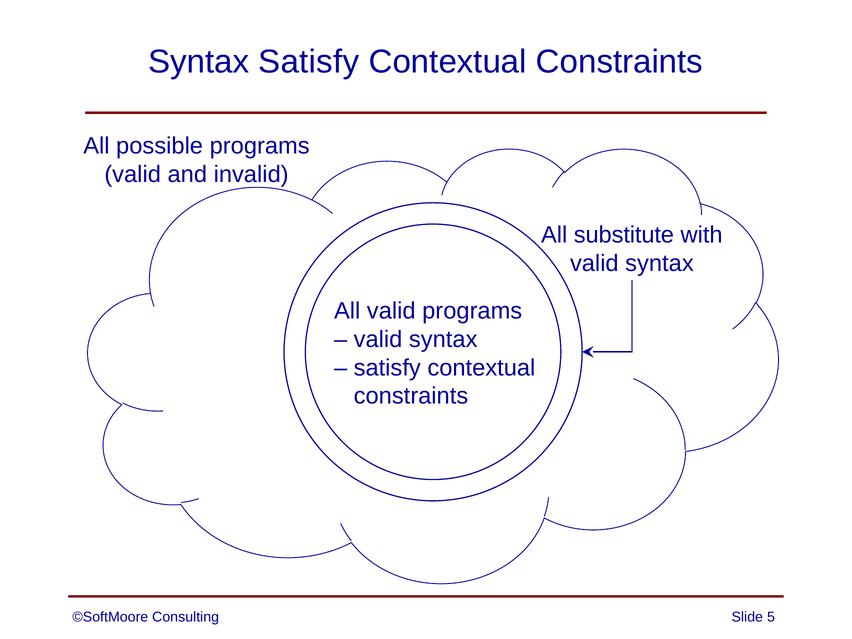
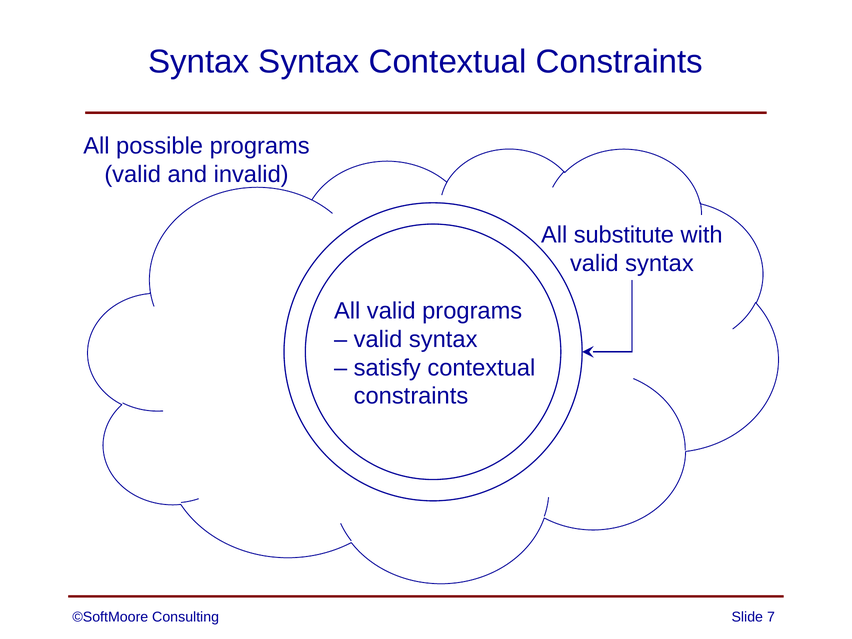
Syntax Satisfy: Satisfy -> Syntax
5: 5 -> 7
